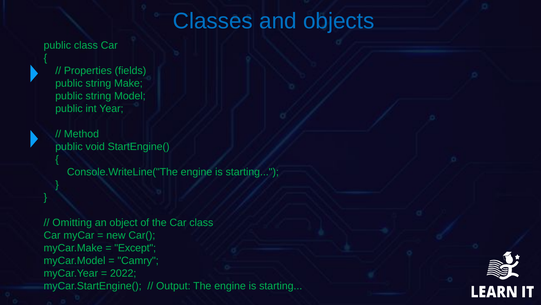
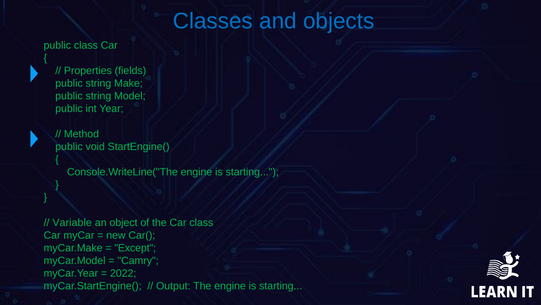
Omitting: Omitting -> Variable
